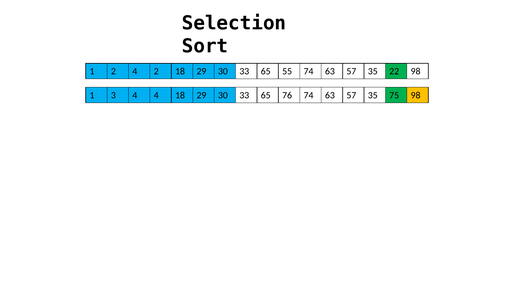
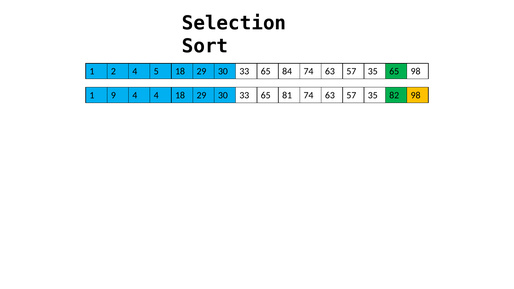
4 2: 2 -> 5
55: 55 -> 84
35 22: 22 -> 65
3: 3 -> 9
76: 76 -> 81
75: 75 -> 82
